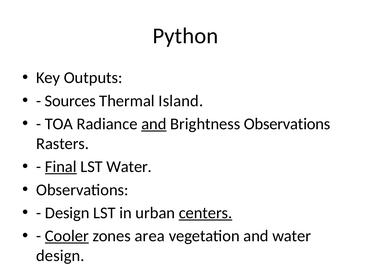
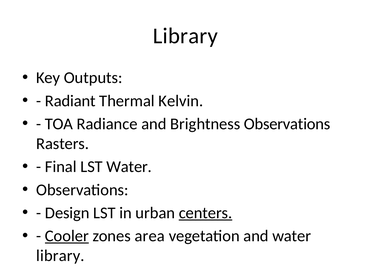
Python at (185, 36): Python -> Library
Sources: Sources -> Radiant
Island: Island -> Kelvin
and at (154, 124) underline: present -> none
Final underline: present -> none
design at (60, 256): design -> library
